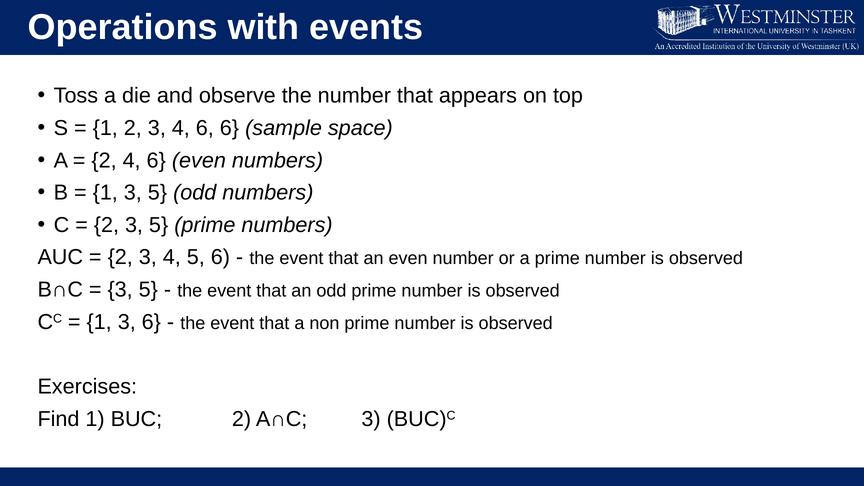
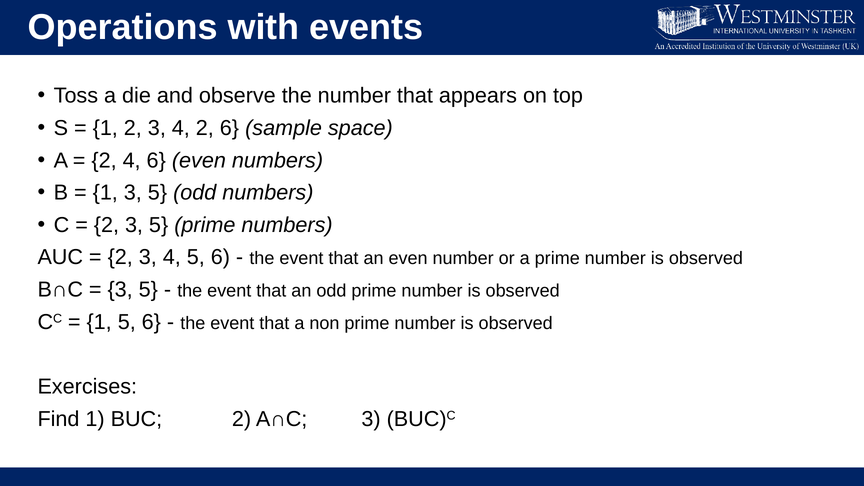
3 4 6: 6 -> 2
3 at (127, 322): 3 -> 5
